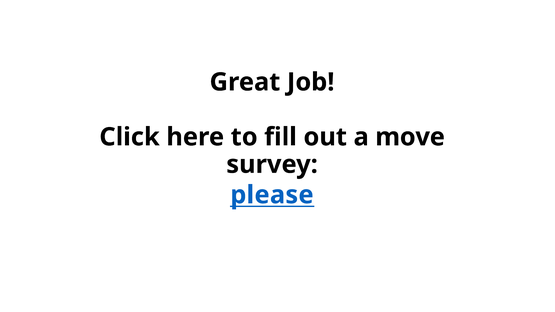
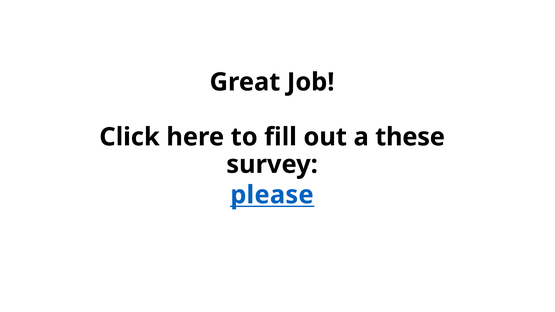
move: move -> these
